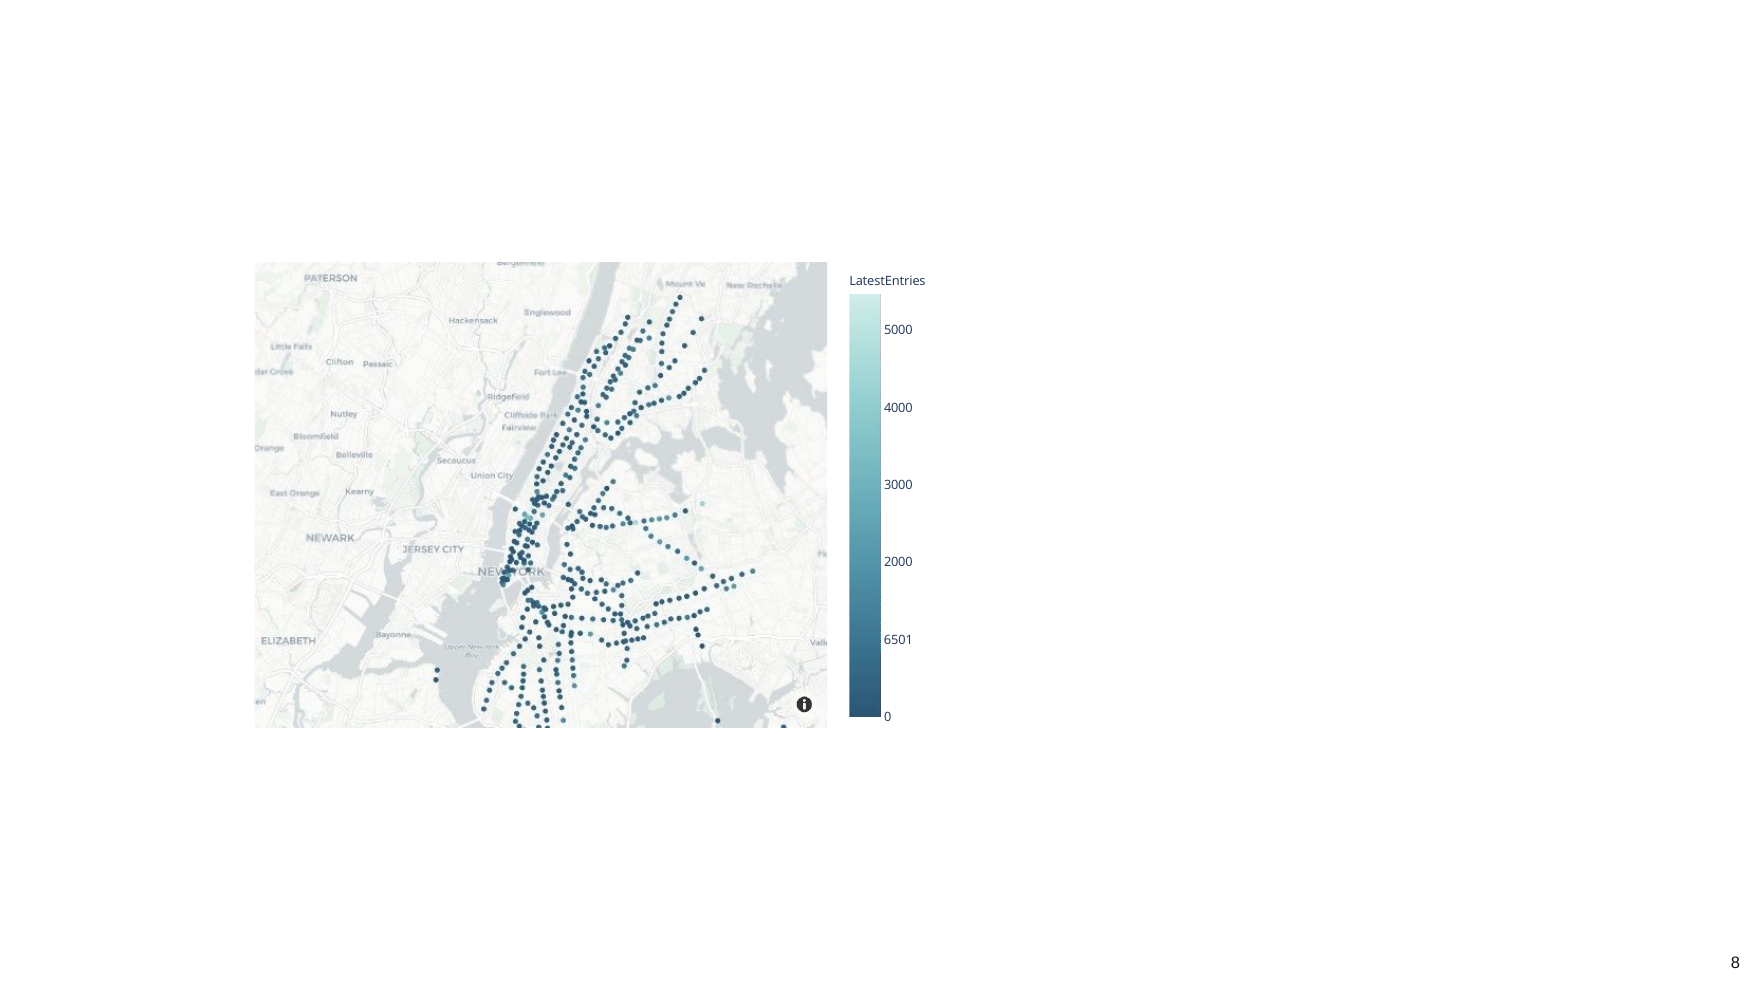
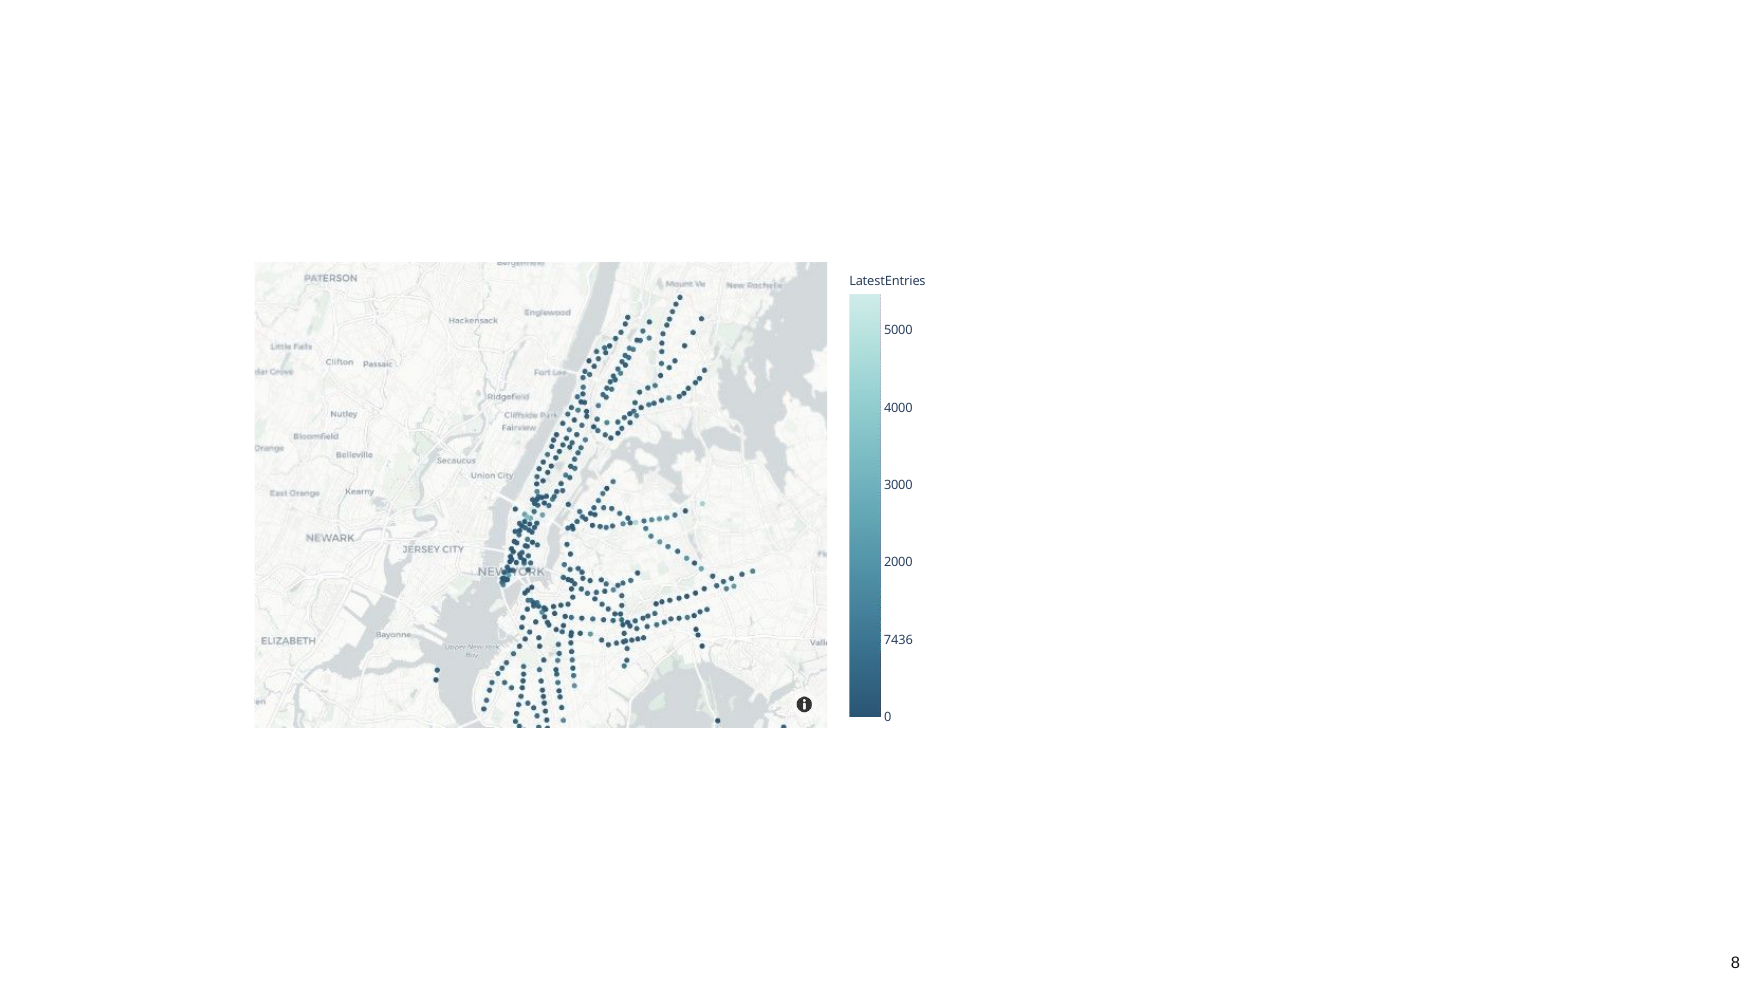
6501: 6501 -> 7436
